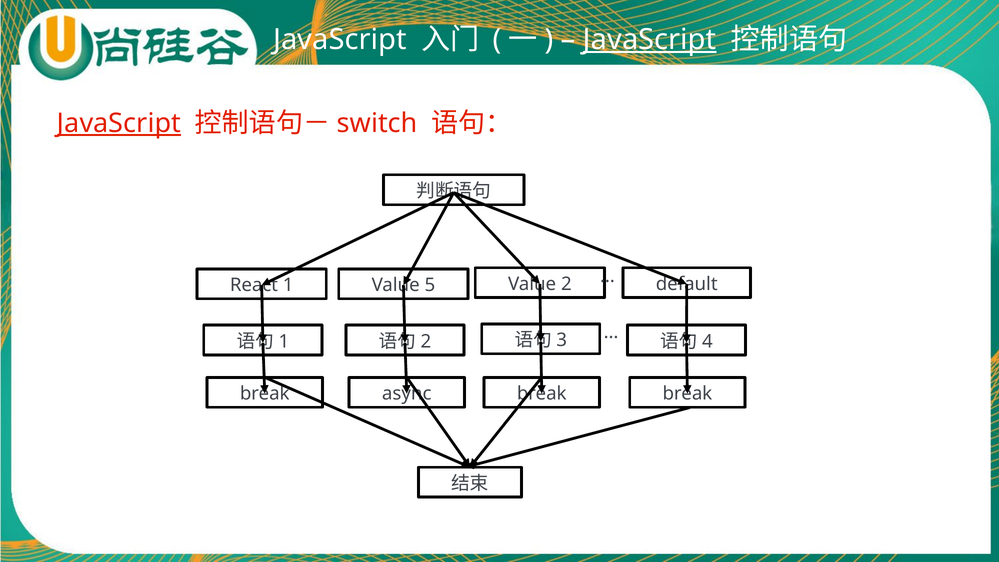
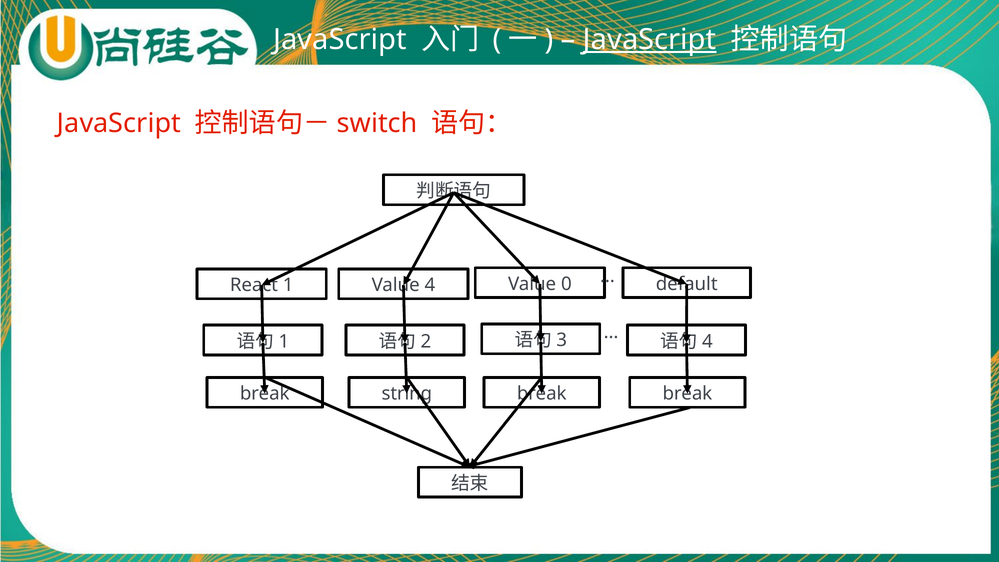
JavaScript at (119, 123) underline: present -> none
5: 5 -> 4
2: 2 -> 0
async: async -> string
